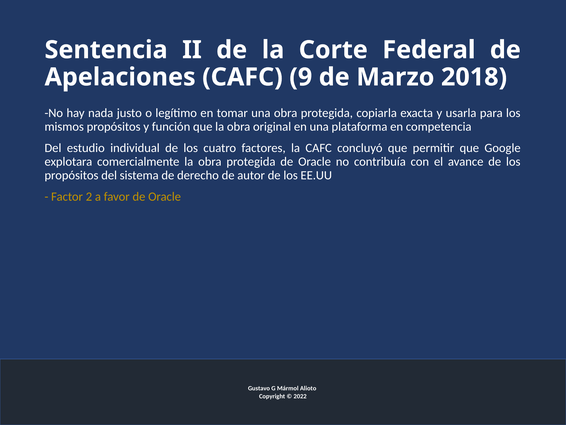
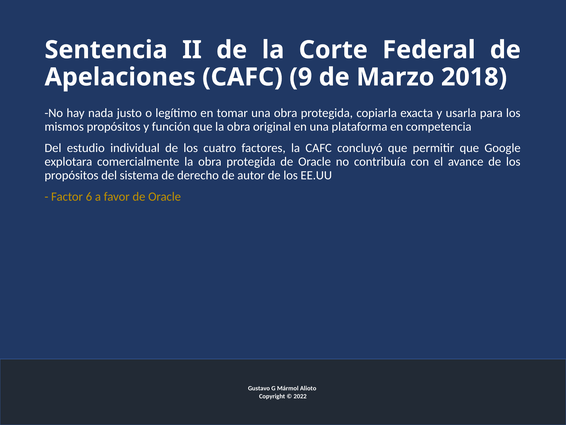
2: 2 -> 6
